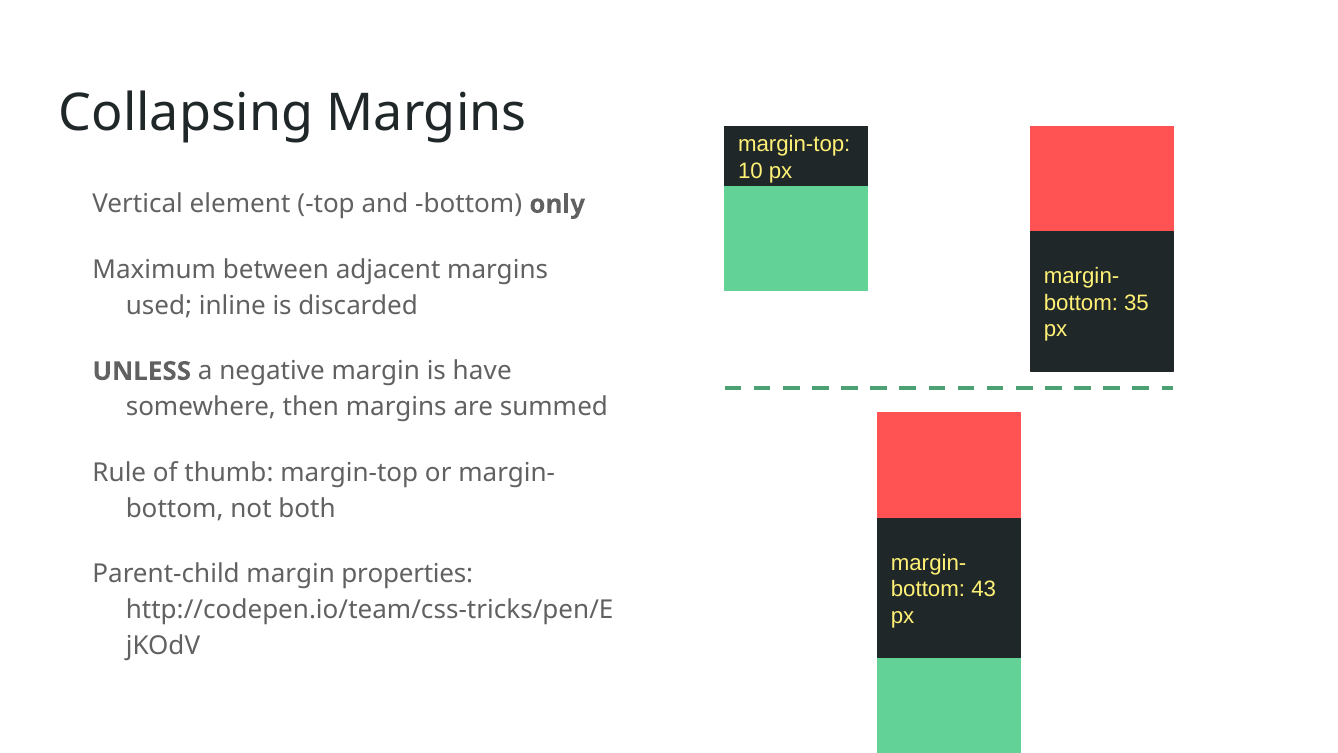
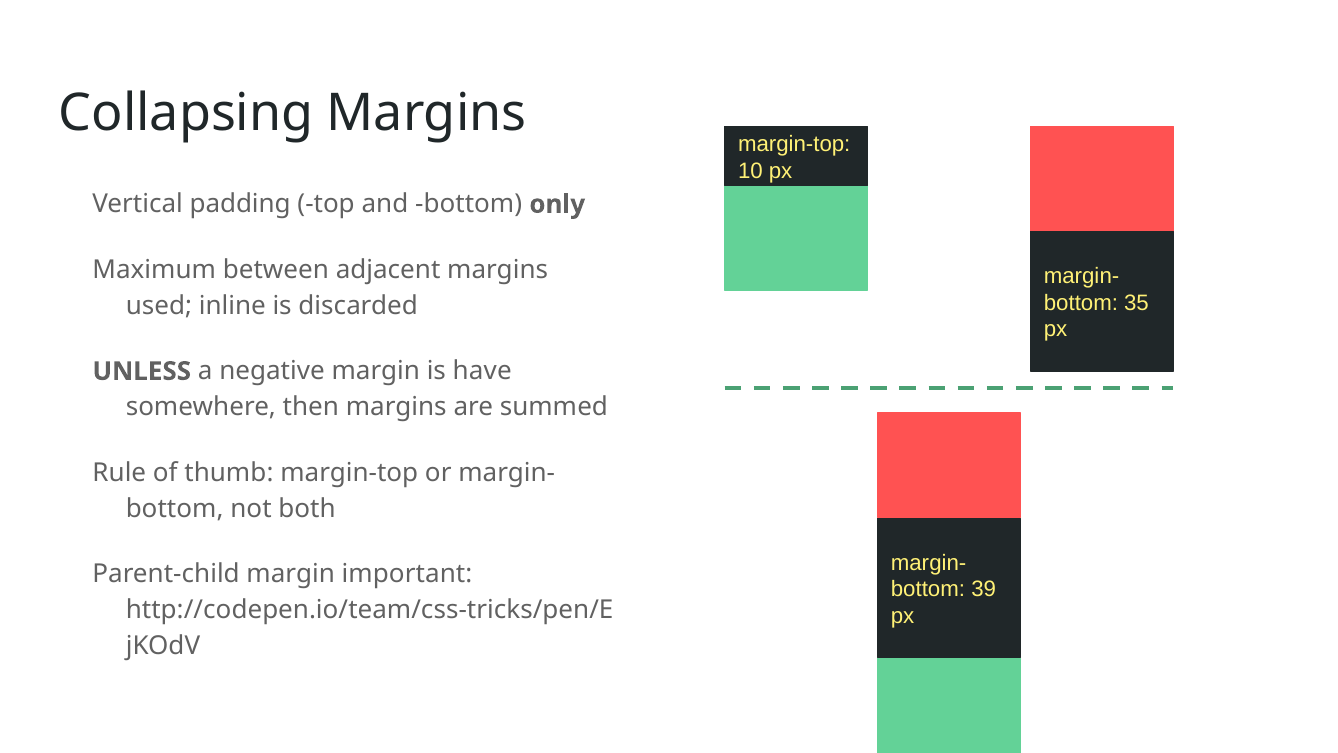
element: element -> padding
properties: properties -> important
43: 43 -> 39
